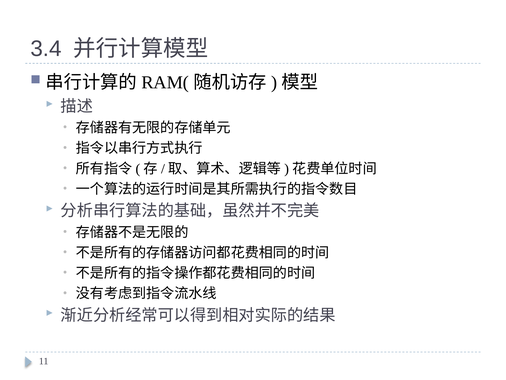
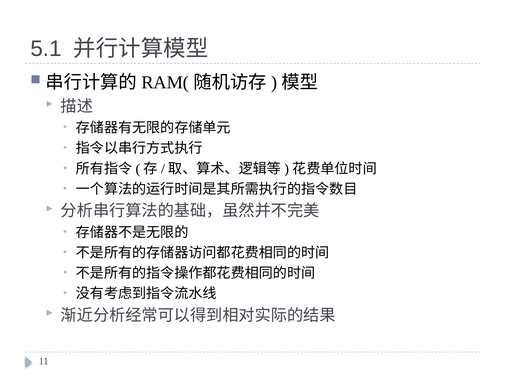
3.4: 3.4 -> 5.1
